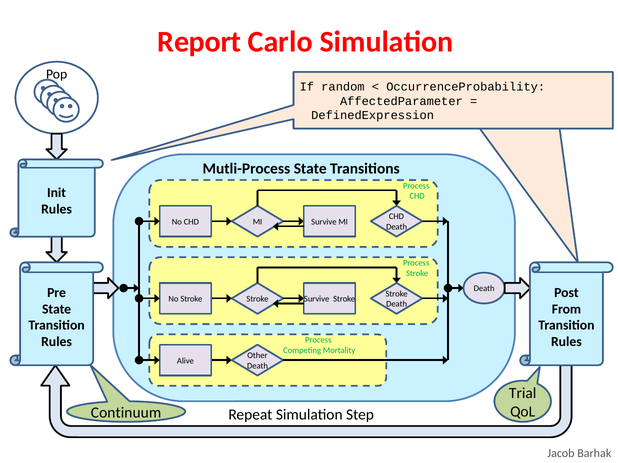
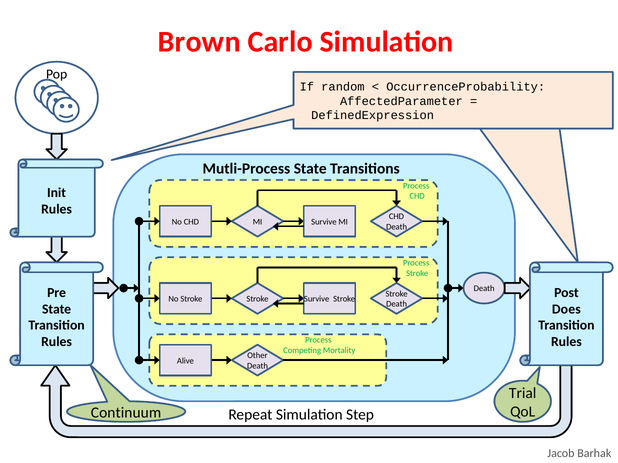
Report: Report -> Brown
From: From -> Does
